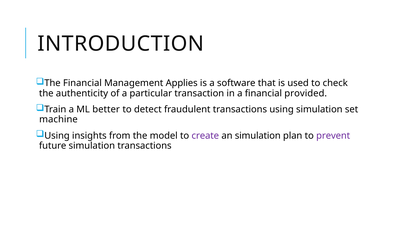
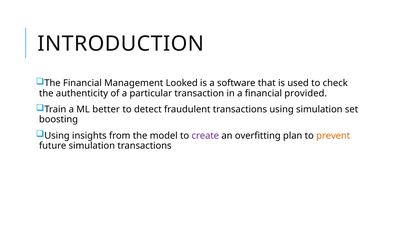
Applies: Applies -> Looked
machine: machine -> boosting
an simulation: simulation -> overfitting
prevent colour: purple -> orange
